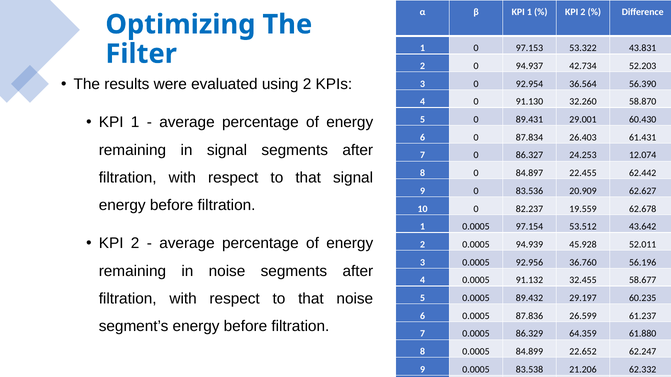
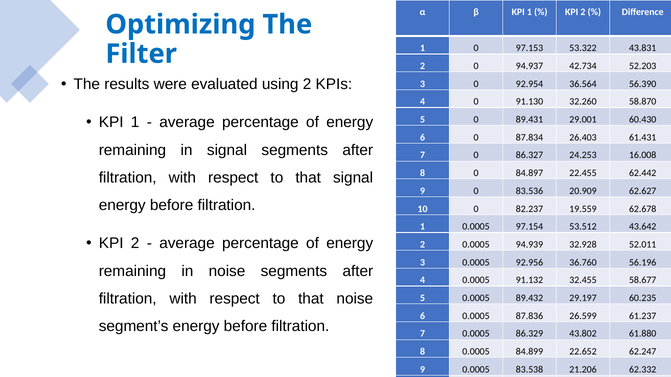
12.074: 12.074 -> 16.008
45.928: 45.928 -> 32.928
64.359: 64.359 -> 43.802
